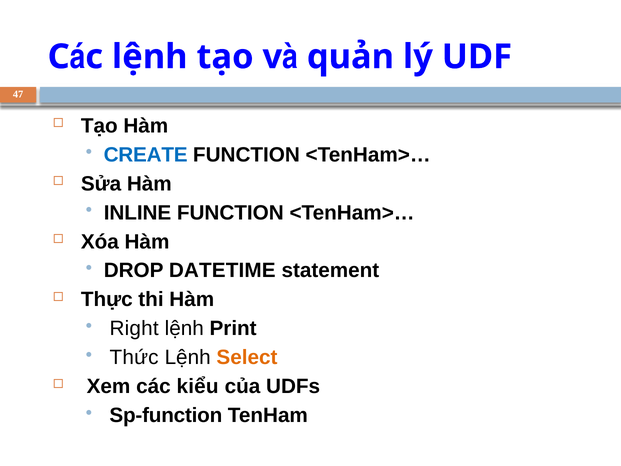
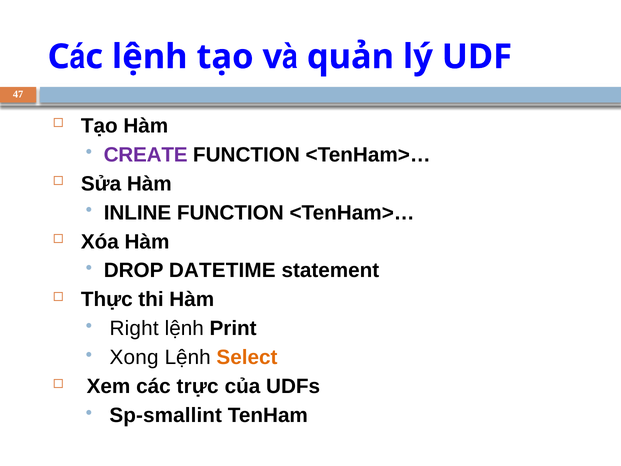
CREATE colour: blue -> purple
Thức: Thức -> Xong
kiểu: kiểu -> trực
Sp-function: Sp-function -> Sp-smallint
